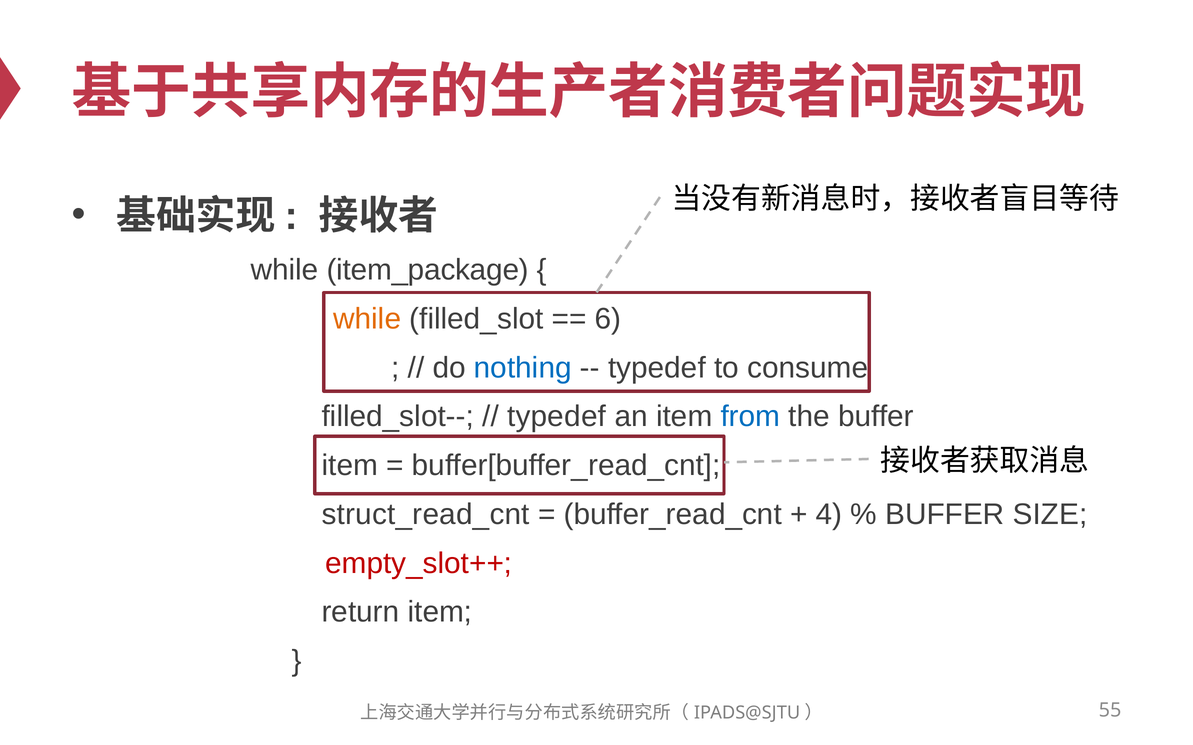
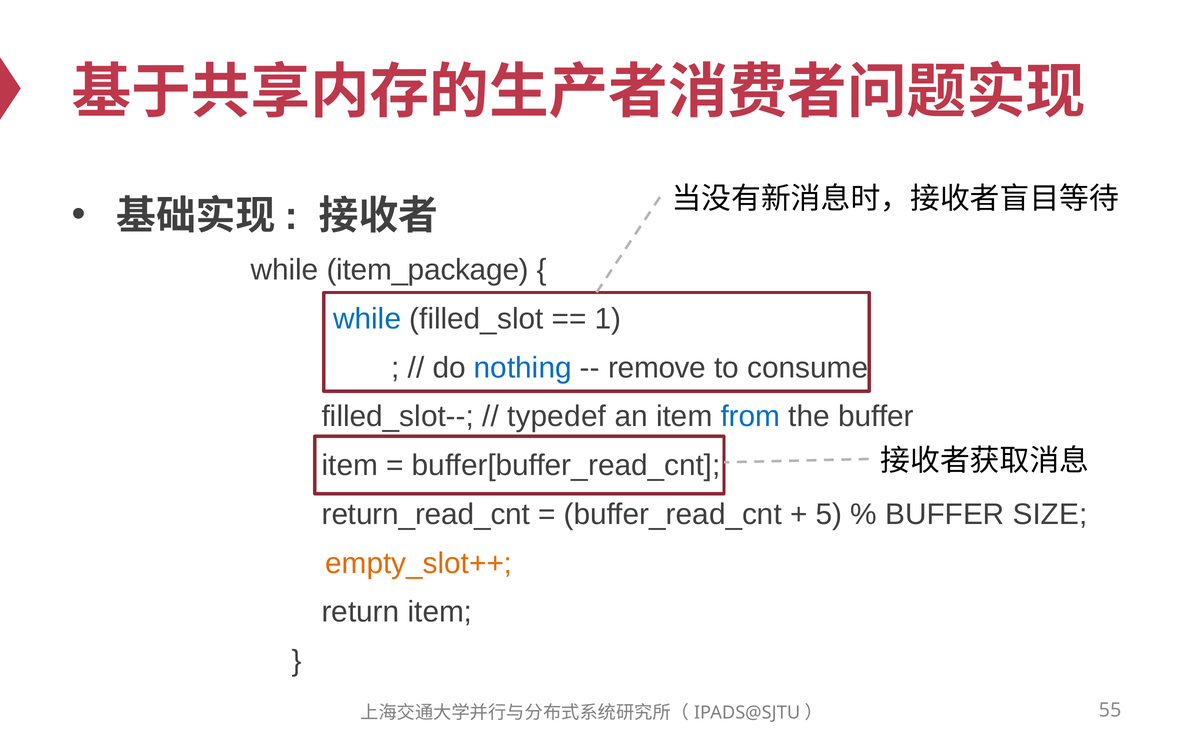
while at (367, 319) colour: orange -> blue
6: 6 -> 1
typedef at (657, 368): typedef -> remove
struct_read_cnt: struct_read_cnt -> return_read_cnt
4: 4 -> 5
empty_slot++ colour: red -> orange
